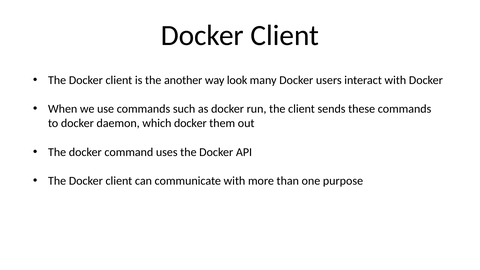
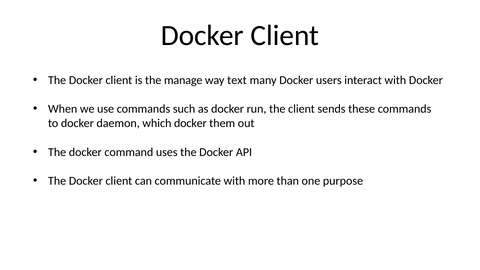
another: another -> manage
look: look -> text
